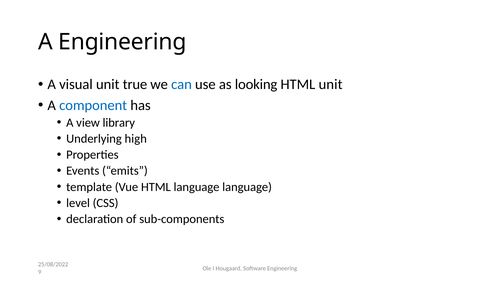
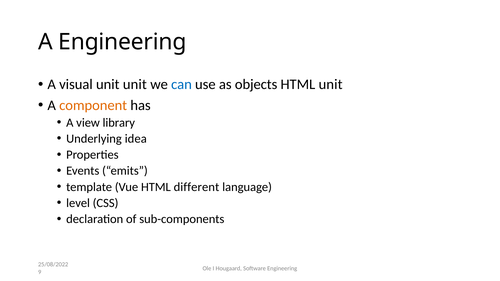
unit true: true -> unit
looking: looking -> objects
component colour: blue -> orange
high: high -> idea
HTML language: language -> different
